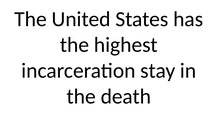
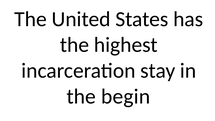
death: death -> begin
